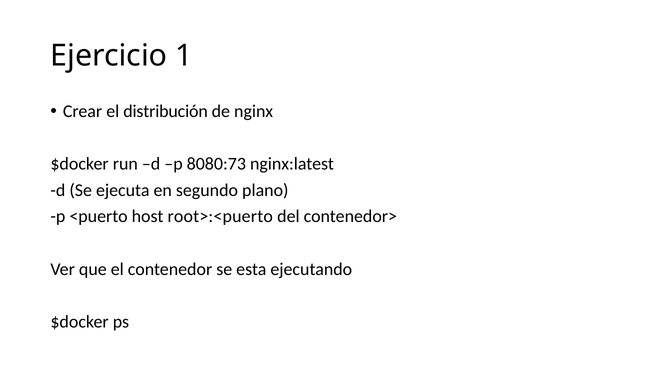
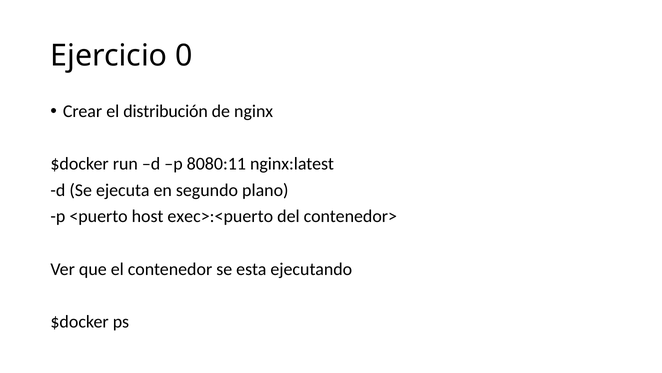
1: 1 -> 0
8080:73: 8080:73 -> 8080:11
root>:<puerto: root>:<puerto -> exec>:<puerto
